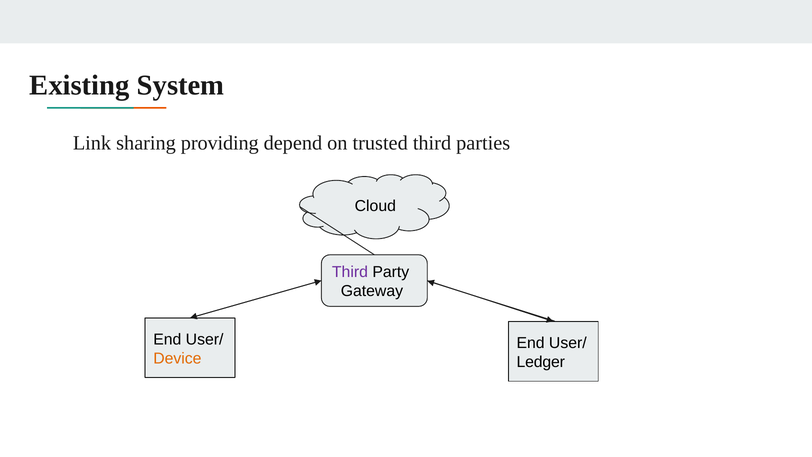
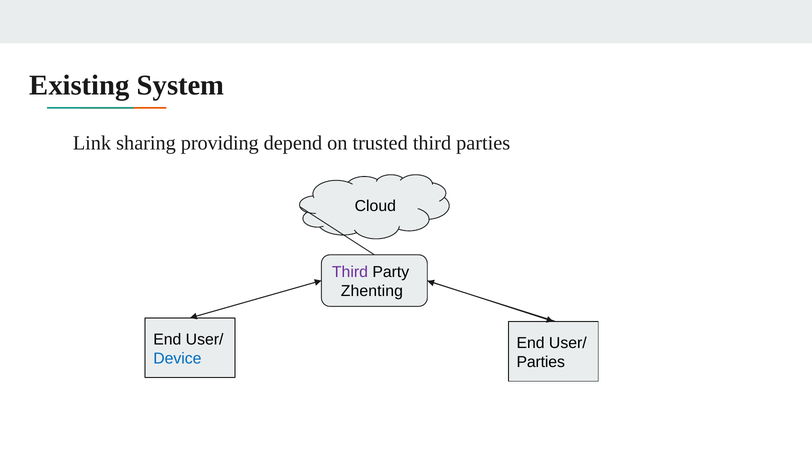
Gateway: Gateway -> Zhenting
Device colour: orange -> blue
Ledger at (541, 362): Ledger -> Parties
